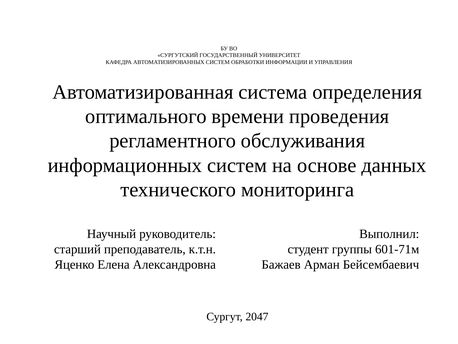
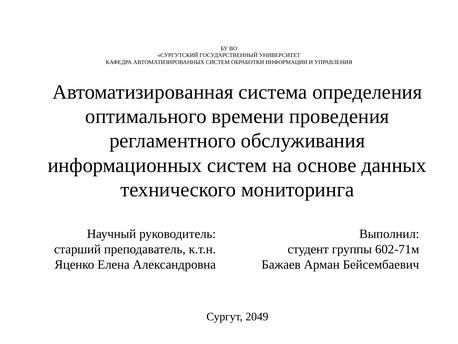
601-71м: 601-71м -> 602-71м
2047: 2047 -> 2049
